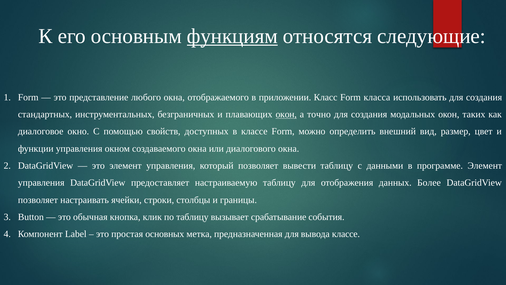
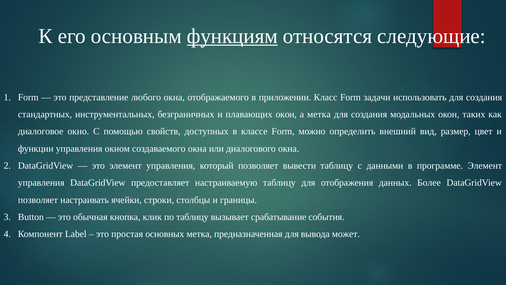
класса: класса -> задачи
окон at (286, 114) underline: present -> none
а точно: точно -> метка
вывода классе: классе -> может
